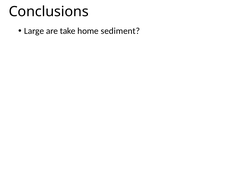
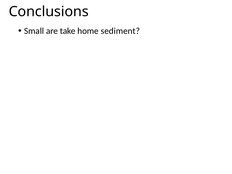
Large: Large -> Small
